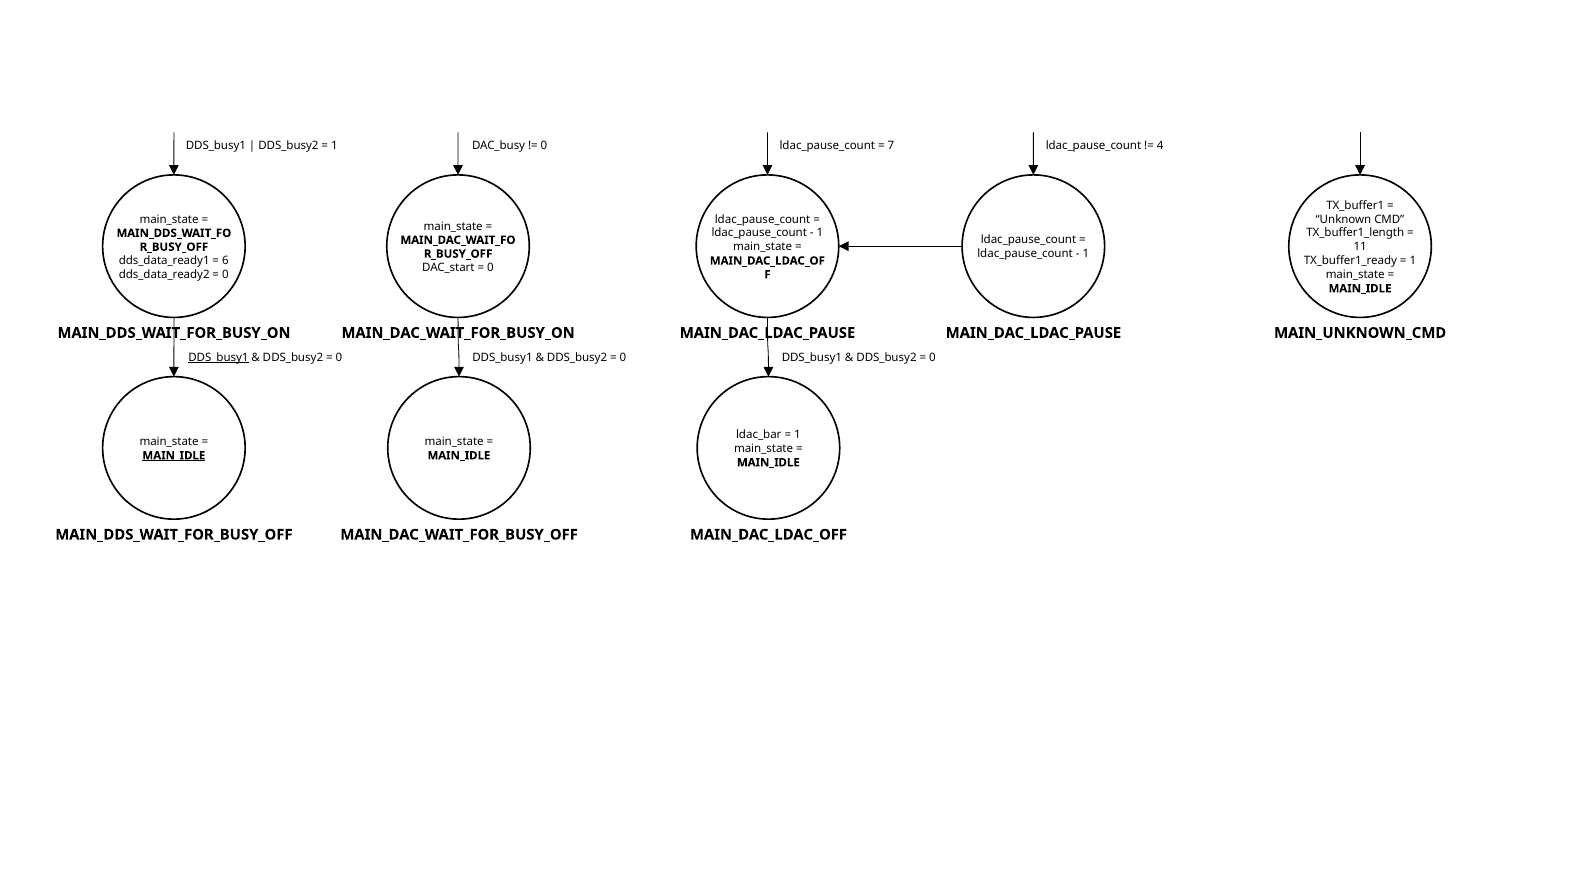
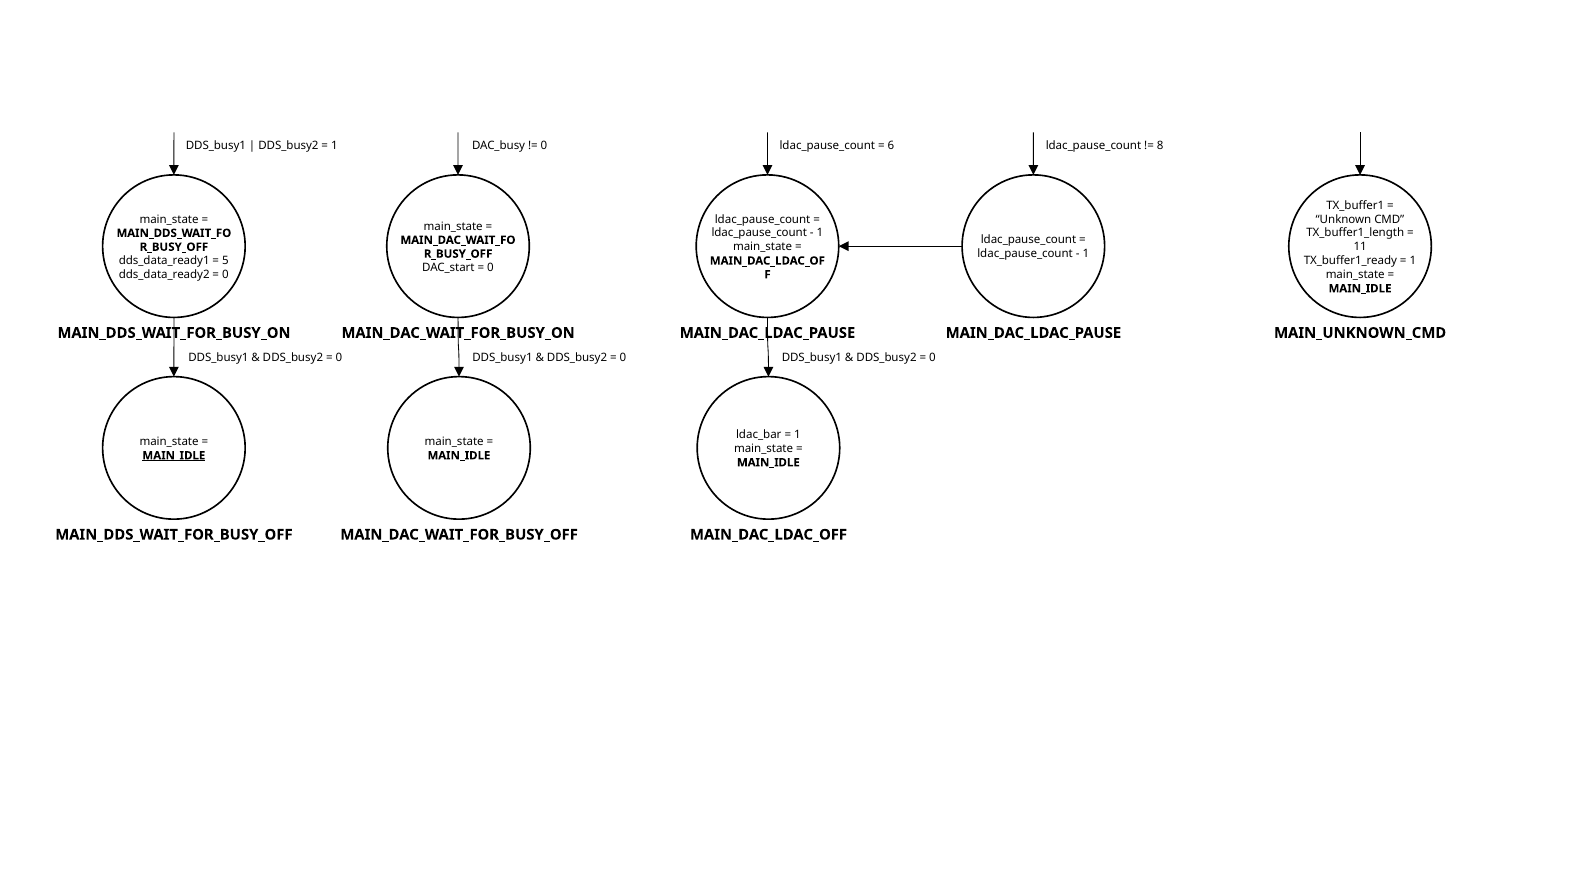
7: 7 -> 6
4: 4 -> 8
6: 6 -> 5
DDS_busy1 at (218, 358) underline: present -> none
